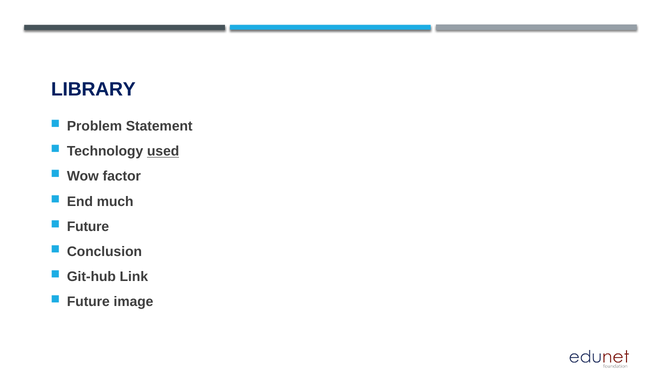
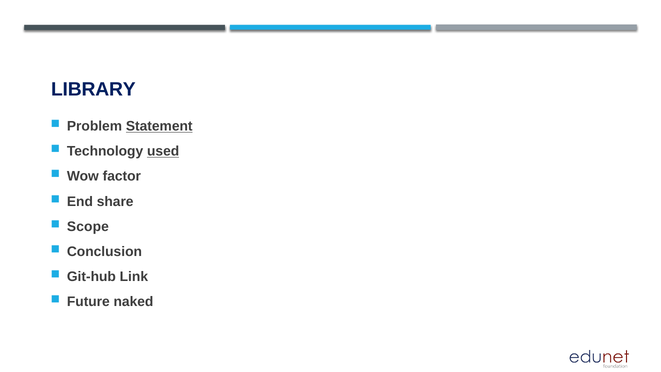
Statement underline: none -> present
much: much -> share
Future at (88, 226): Future -> Scope
image: image -> naked
